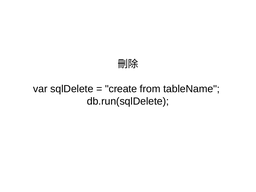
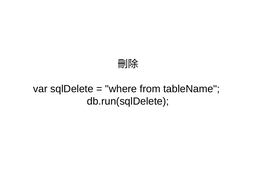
create: create -> where
